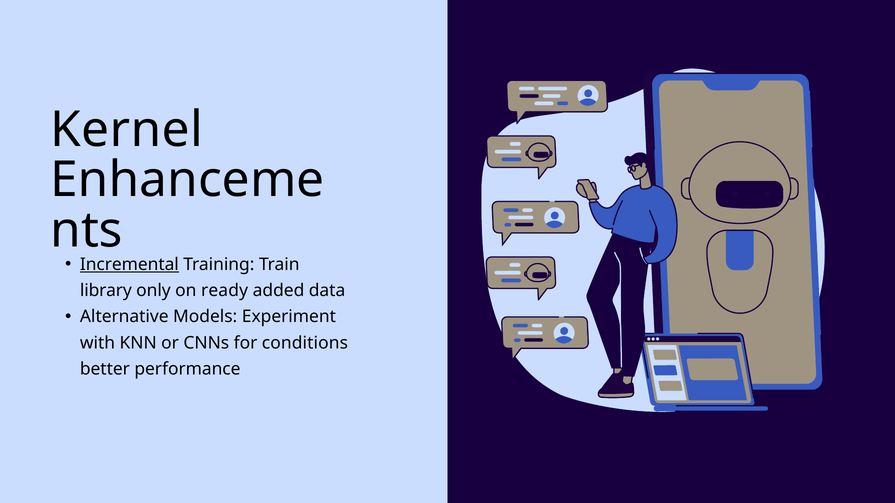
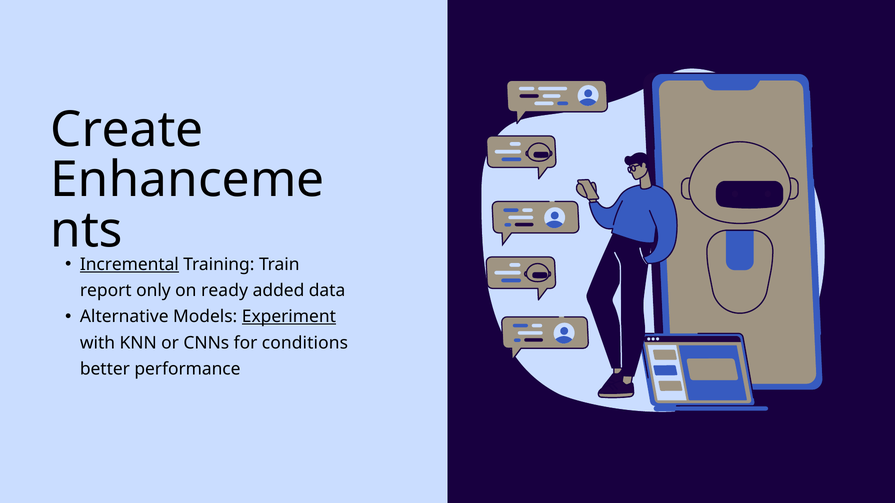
Kernel: Kernel -> Create
library: library -> report
Experiment underline: none -> present
